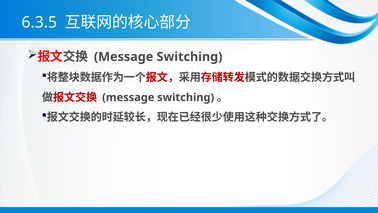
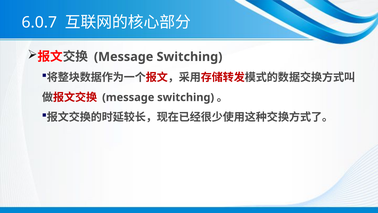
6.3.5: 6.3.5 -> 6.0.7
